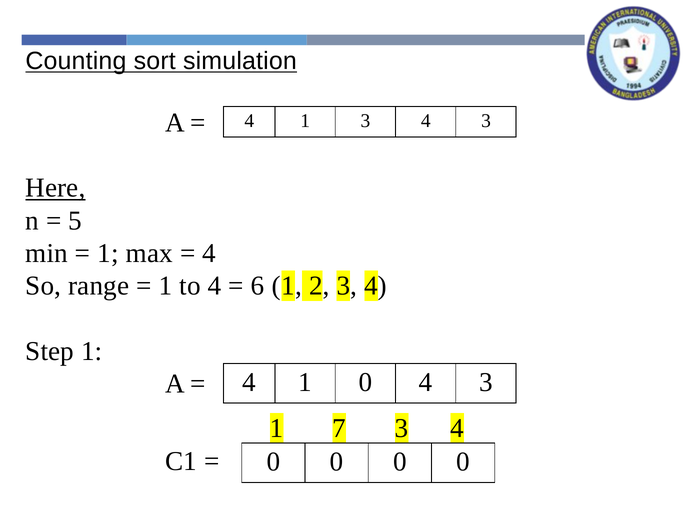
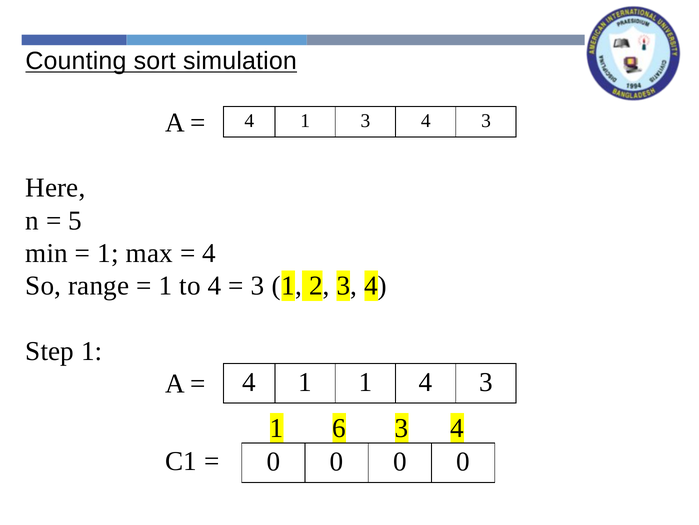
Here underline: present -> none
6 at (258, 286): 6 -> 3
1 0: 0 -> 1
7: 7 -> 6
